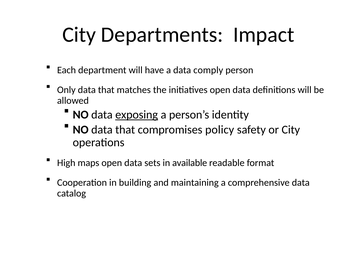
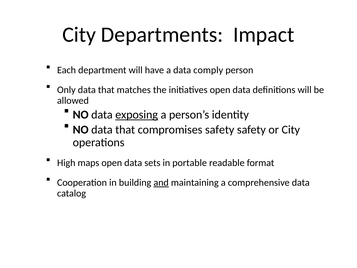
compromises policy: policy -> safety
available: available -> portable
and underline: none -> present
